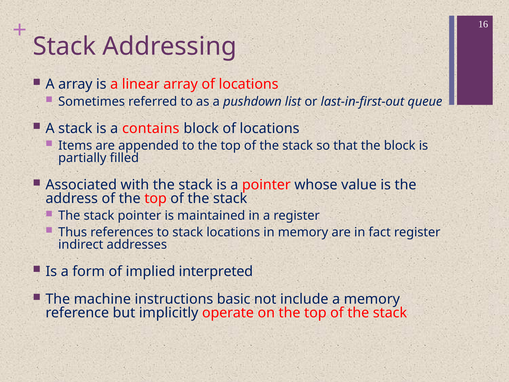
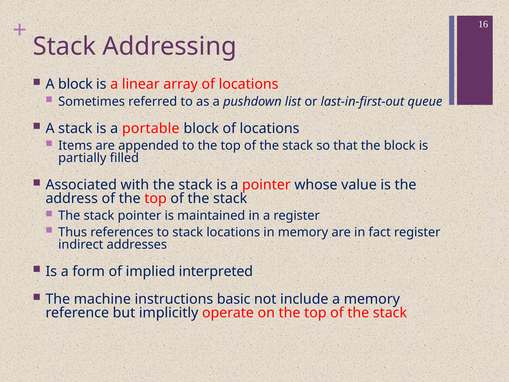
A array: array -> block
contains: contains -> portable
